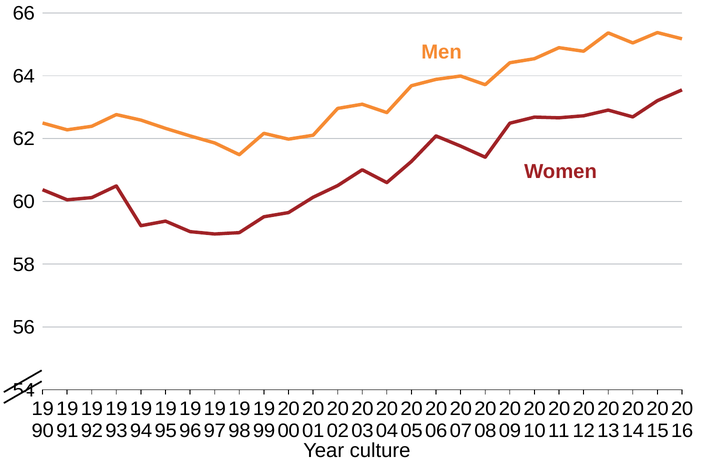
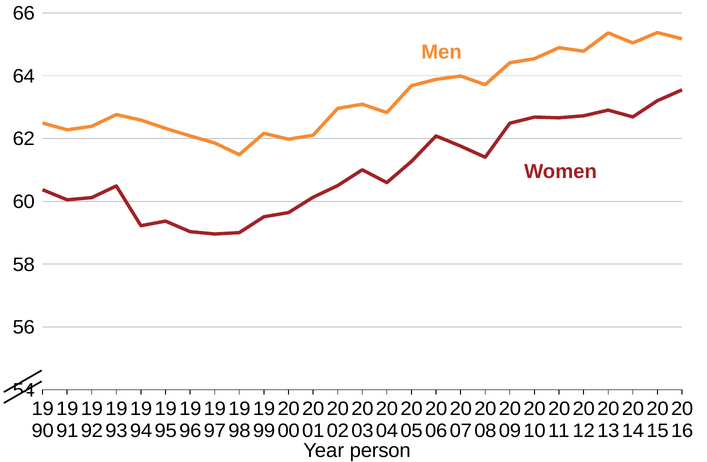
culture: culture -> person
